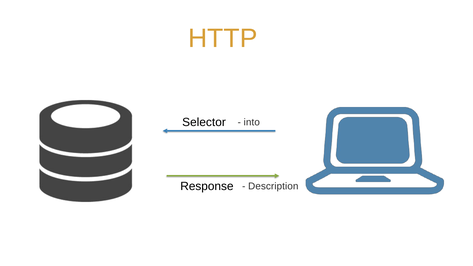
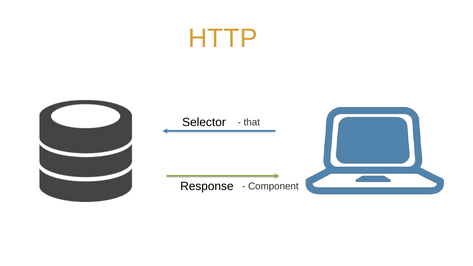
into: into -> that
Description: Description -> Component
